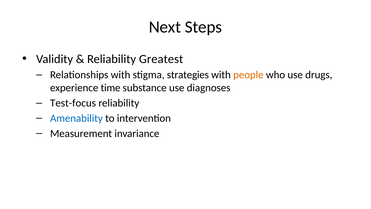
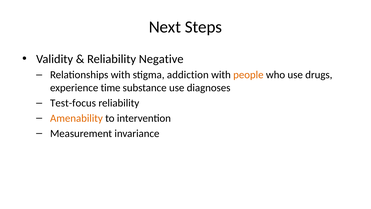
Greatest: Greatest -> Negative
strategies: strategies -> addiction
Amenability colour: blue -> orange
